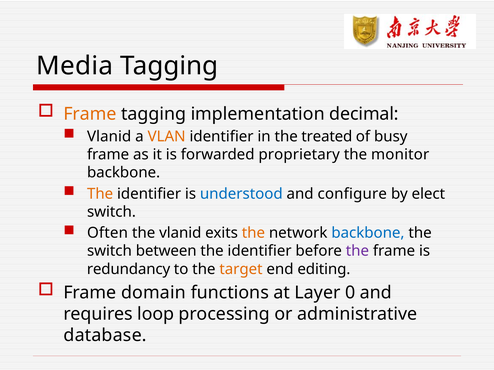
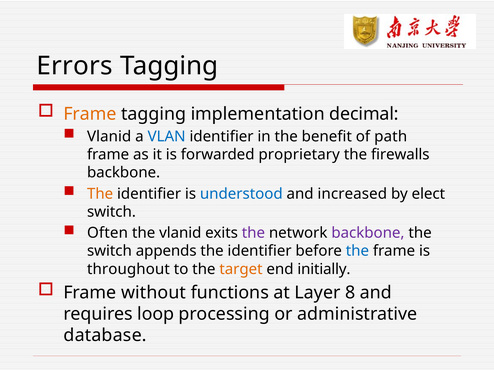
Media: Media -> Errors
VLAN colour: orange -> blue
treated: treated -> benefit
busy: busy -> path
monitor: monitor -> firewalls
configure: configure -> increased
the at (253, 233) colour: orange -> purple
backbone at (368, 233) colour: blue -> purple
between: between -> appends
the at (357, 251) colour: purple -> blue
redundancy: redundancy -> throughout
editing: editing -> initially
domain: domain -> without
0: 0 -> 8
